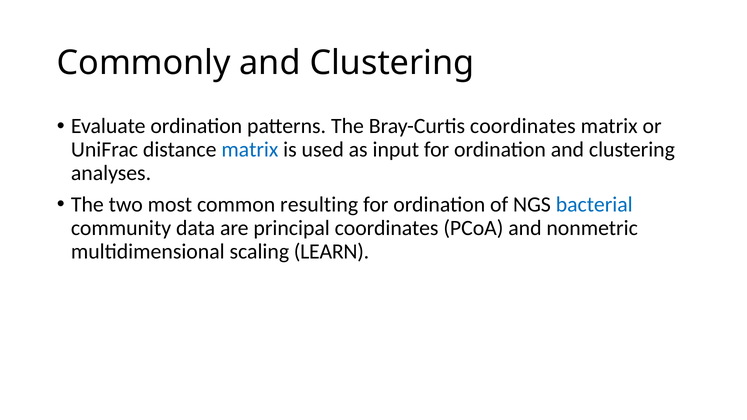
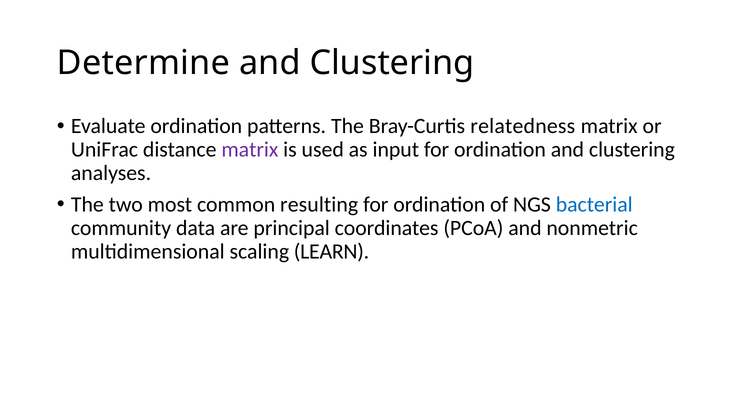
Commonly: Commonly -> Determine
Bray-Curtis coordinates: coordinates -> relatedness
matrix at (250, 150) colour: blue -> purple
